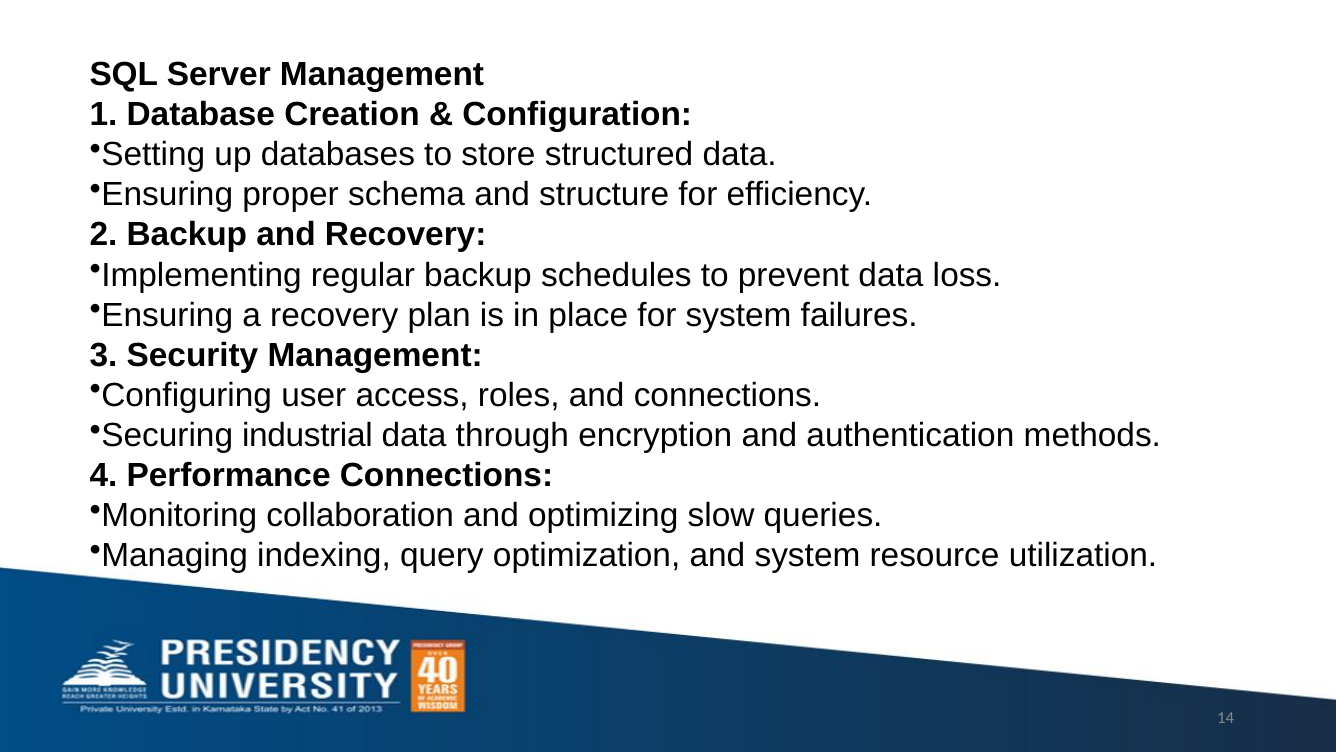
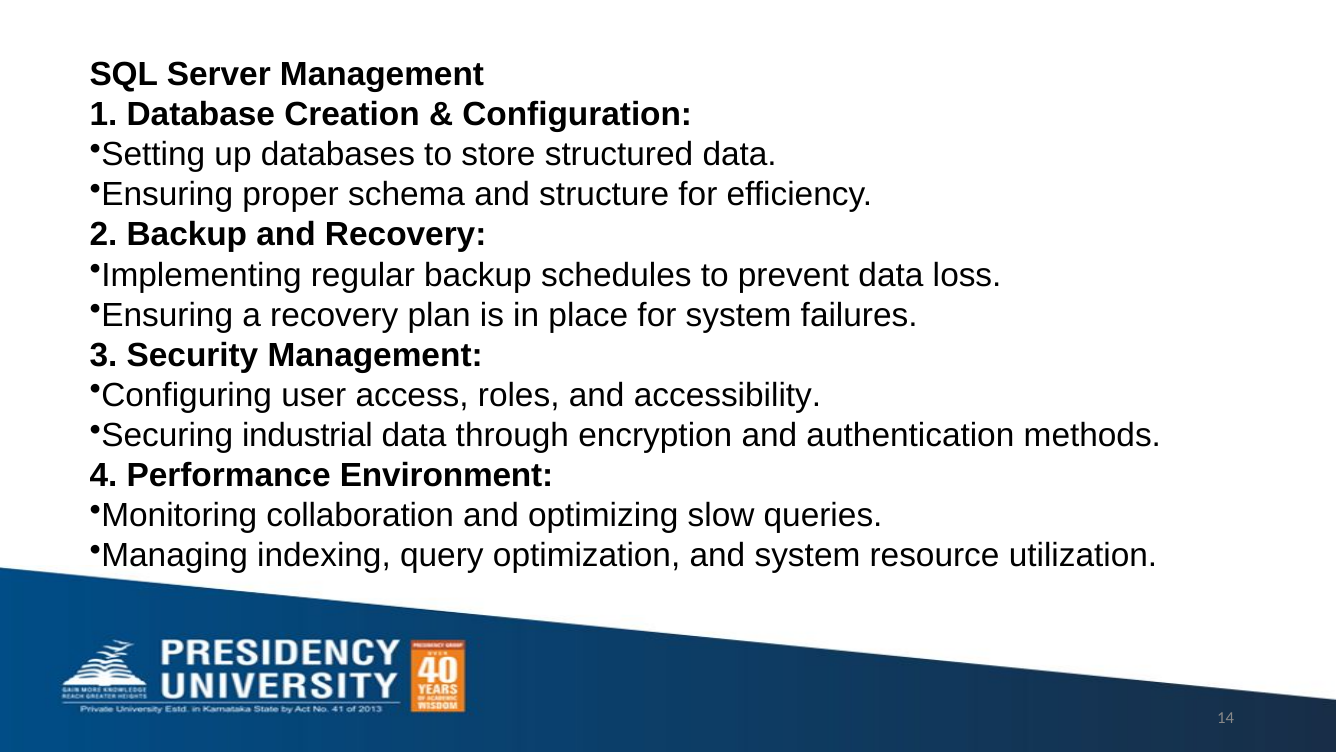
and connections: connections -> accessibility
Performance Connections: Connections -> Environment
